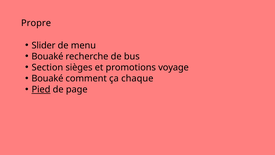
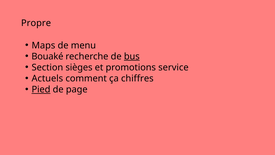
Slider: Slider -> Maps
bus underline: none -> present
voyage: voyage -> service
Bouaké at (47, 78): Bouaké -> Actuels
chaque: chaque -> chiffres
